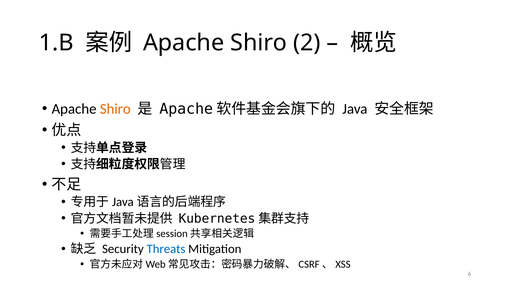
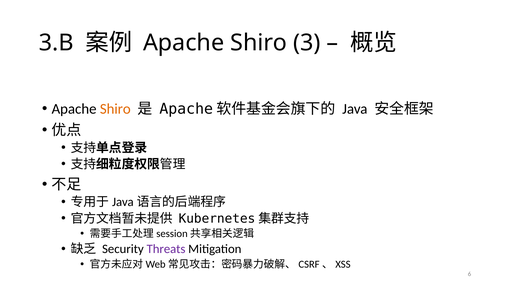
1.B: 1.B -> 3.B
2: 2 -> 3
Threats colour: blue -> purple
